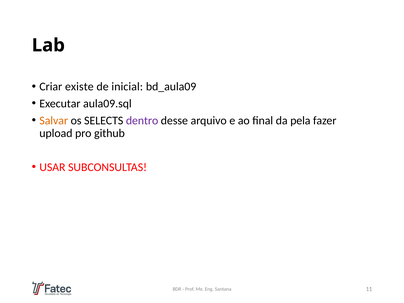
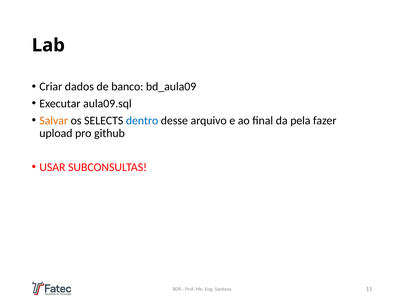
existe: existe -> dados
inicial: inicial -> banco
dentro colour: purple -> blue
